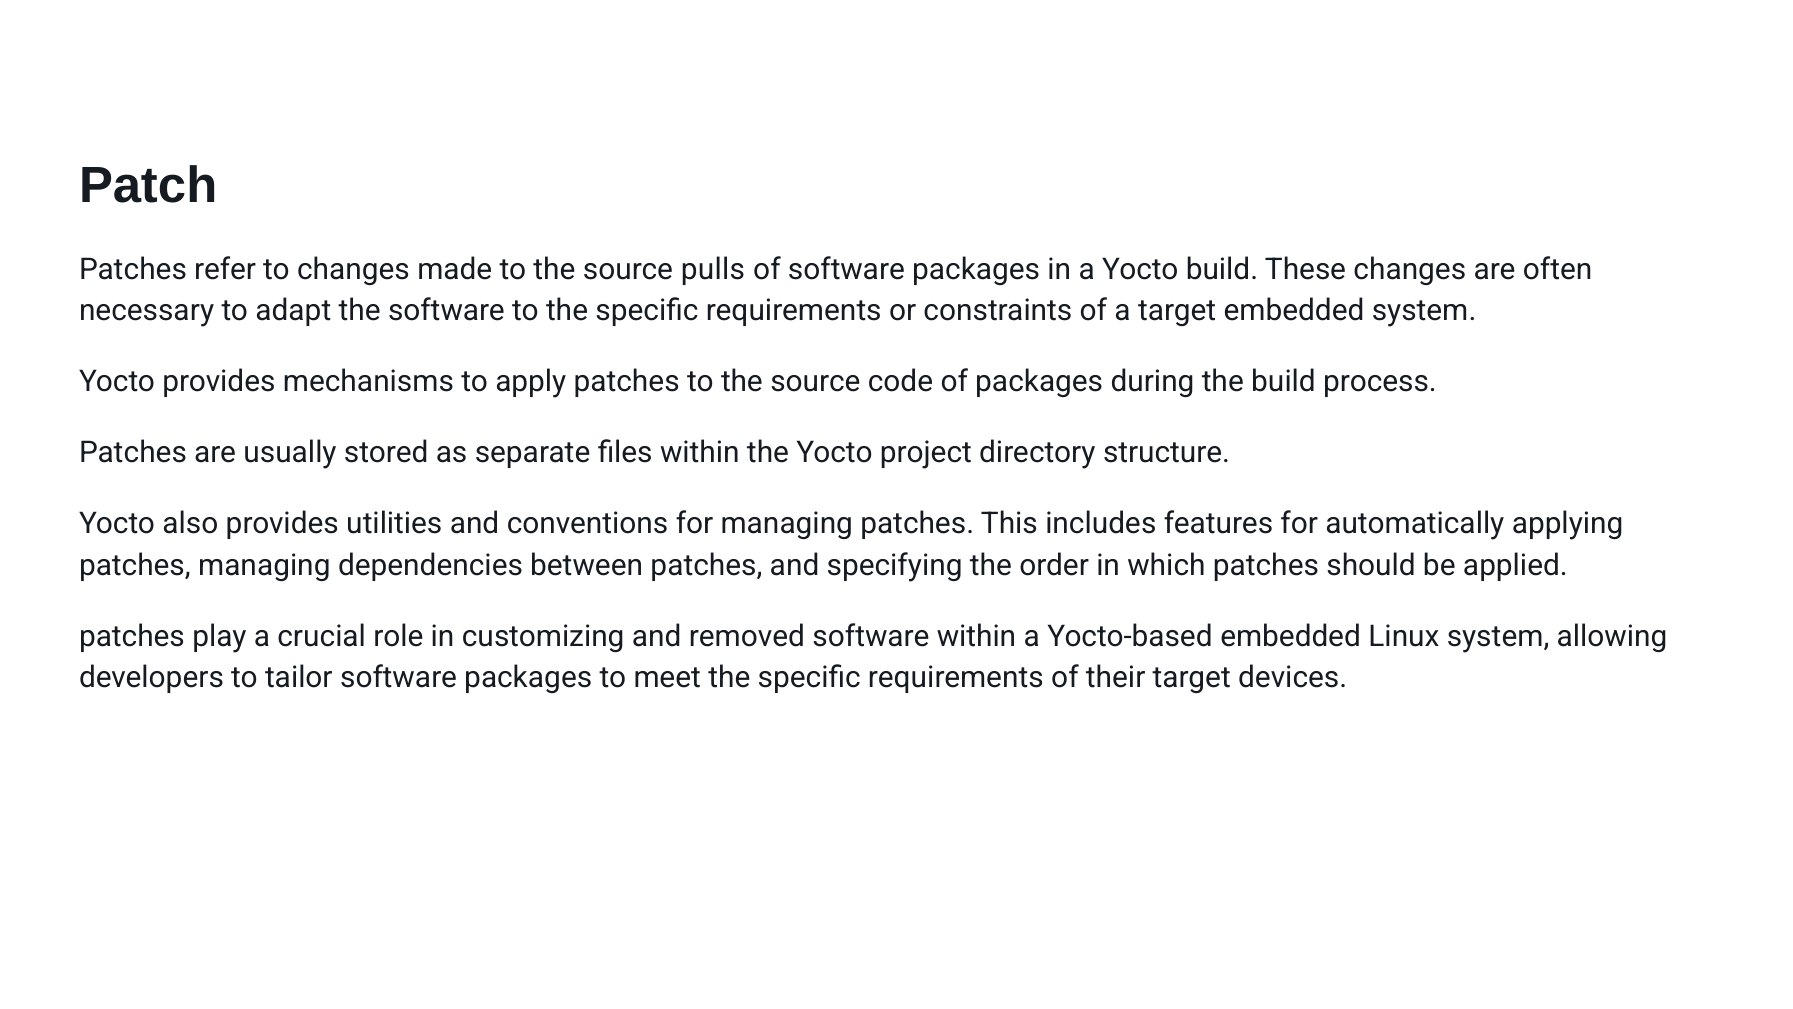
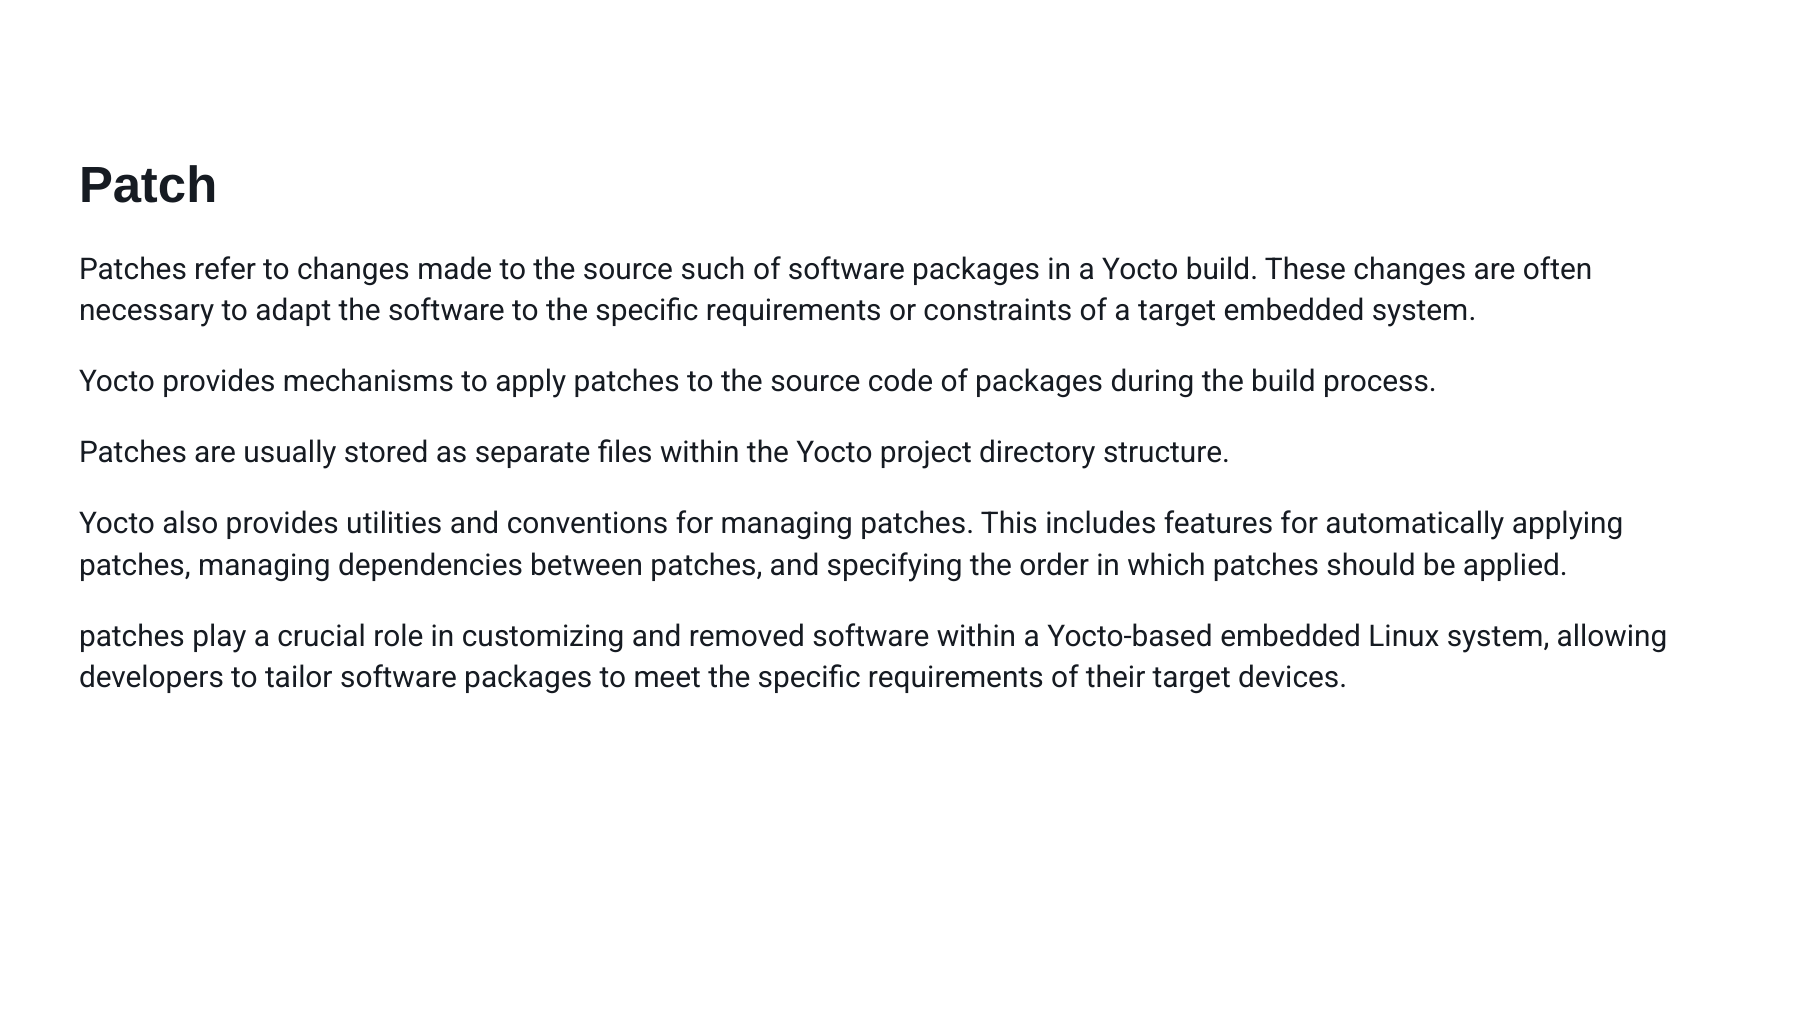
pulls: pulls -> such
